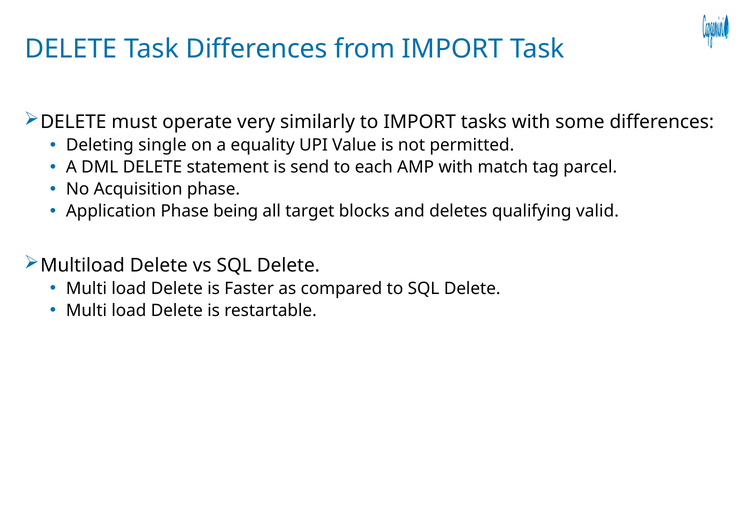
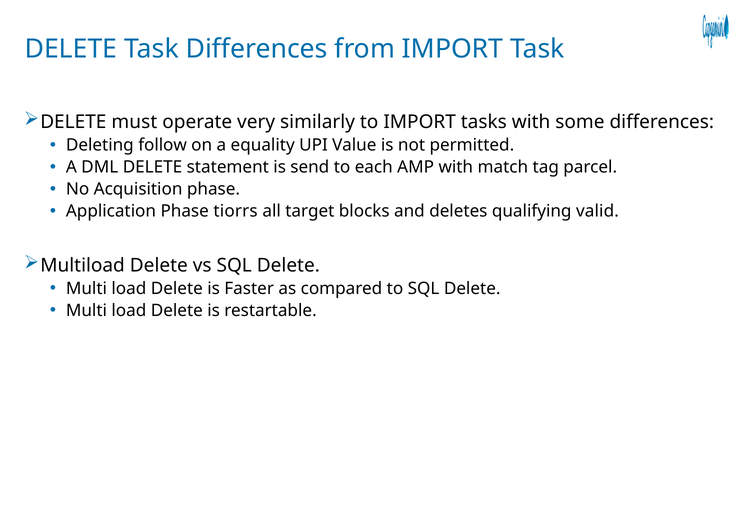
single: single -> follow
being: being -> tiorrs
